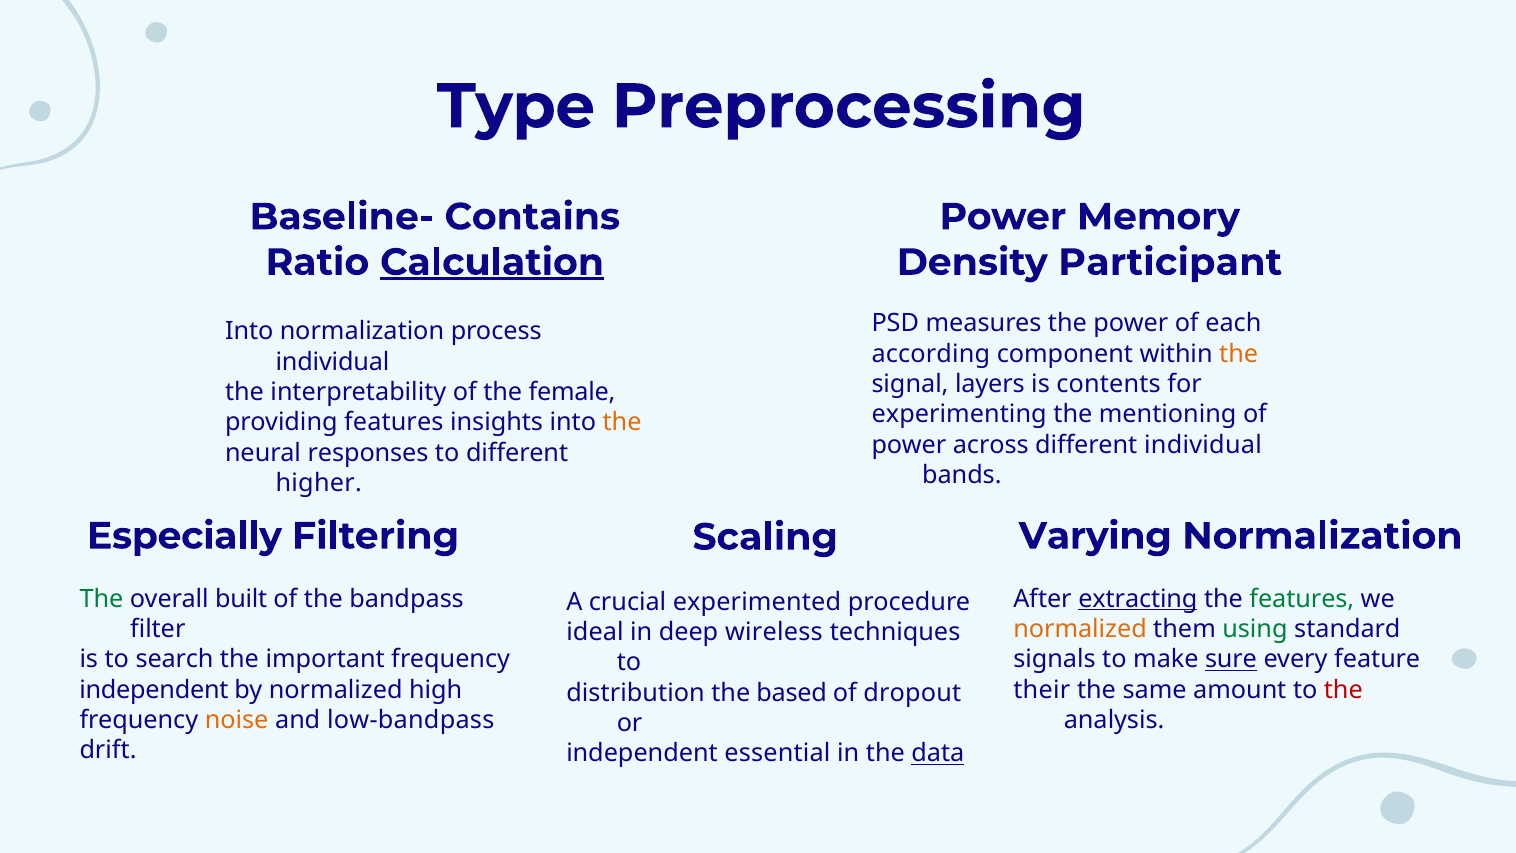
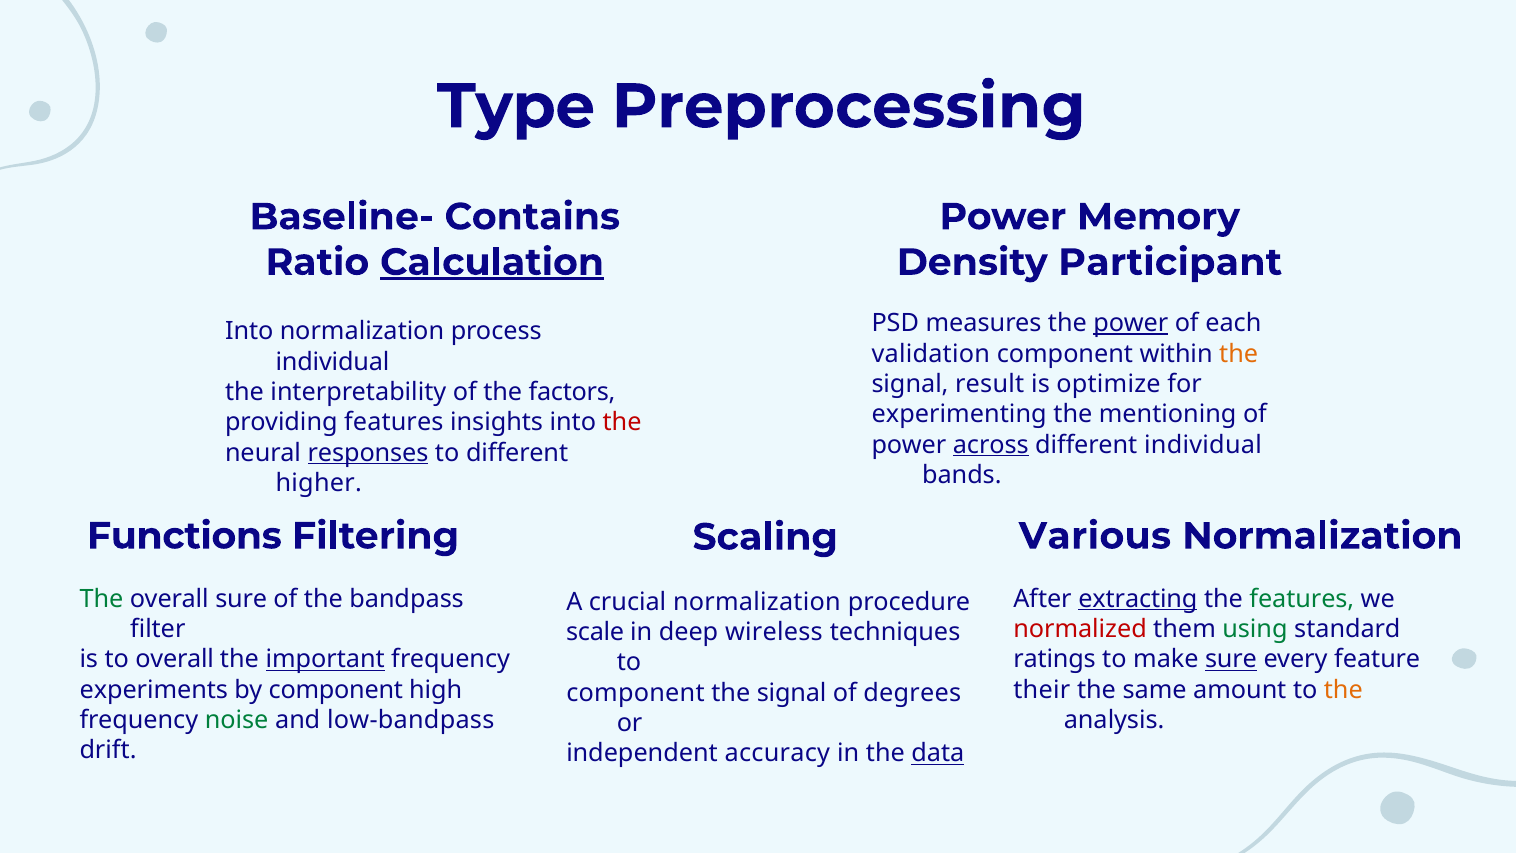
power at (1131, 323) underline: none -> present
according: according -> validation
layers: layers -> result
contents: contents -> optimize
female: female -> factors
the at (622, 422) colour: orange -> red
across underline: none -> present
responses underline: none -> present
Especially: Especially -> Functions
Varying: Varying -> Various
overall built: built -> sure
crucial experimented: experimented -> normalization
normalized at (1080, 629) colour: orange -> red
ideal: ideal -> scale
to search: search -> overall
important underline: none -> present
signals: signals -> ratings
independent at (154, 690): independent -> experiments
by normalized: normalized -> component
the at (1343, 690) colour: red -> orange
distribution at (636, 693): distribution -> component
based at (792, 693): based -> signal
dropout: dropout -> degrees
noise colour: orange -> green
essential: essential -> accuracy
